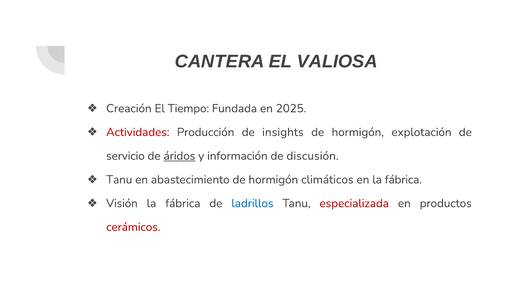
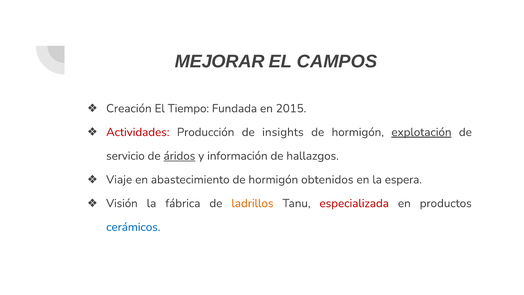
CANTERA: CANTERA -> MEJORAR
VALIOSA: VALIOSA -> CAMPOS
2025: 2025 -> 2015
explotación underline: none -> present
discusión: discusión -> hallazgos
Tanu at (119, 179): Tanu -> Viaje
climáticos: climáticos -> obtenidos
en la fábrica: fábrica -> espera
ladrillos colour: blue -> orange
cerámicos colour: red -> blue
